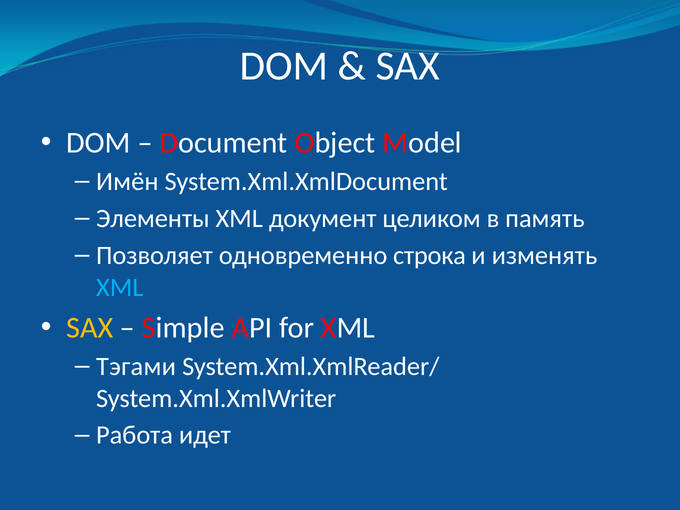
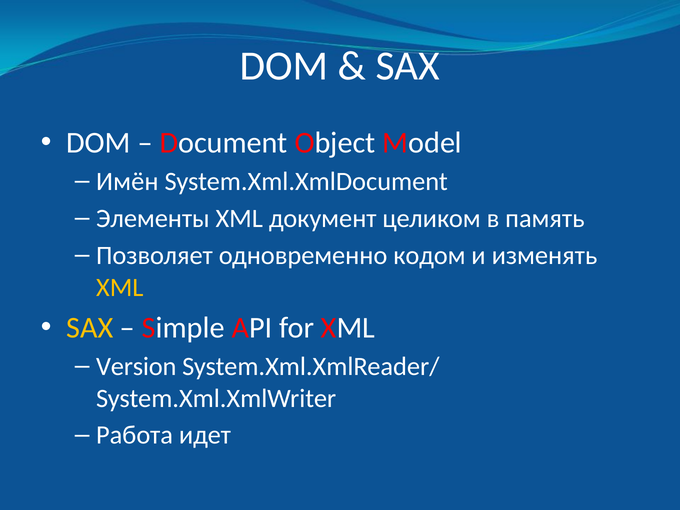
строка: строка -> кодом
XML at (120, 287) colour: light blue -> yellow
Тэгами: Тэгами -> Version
